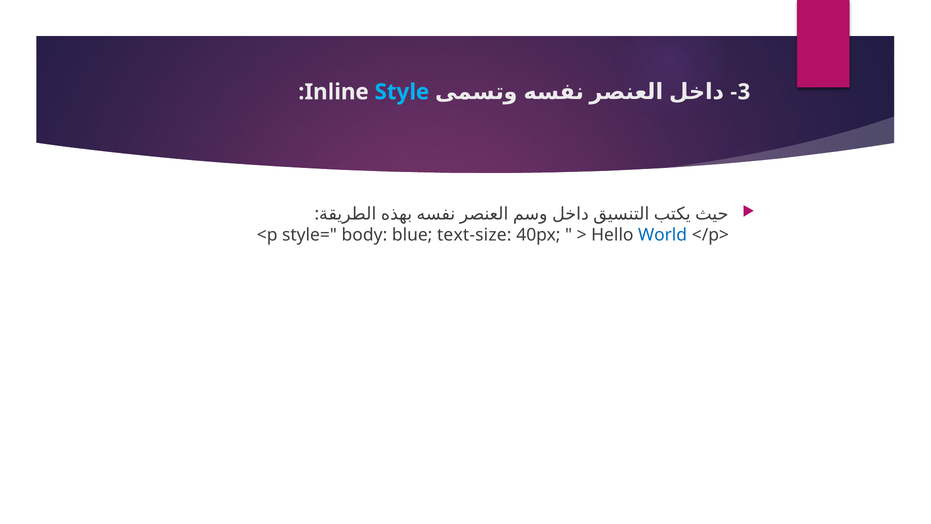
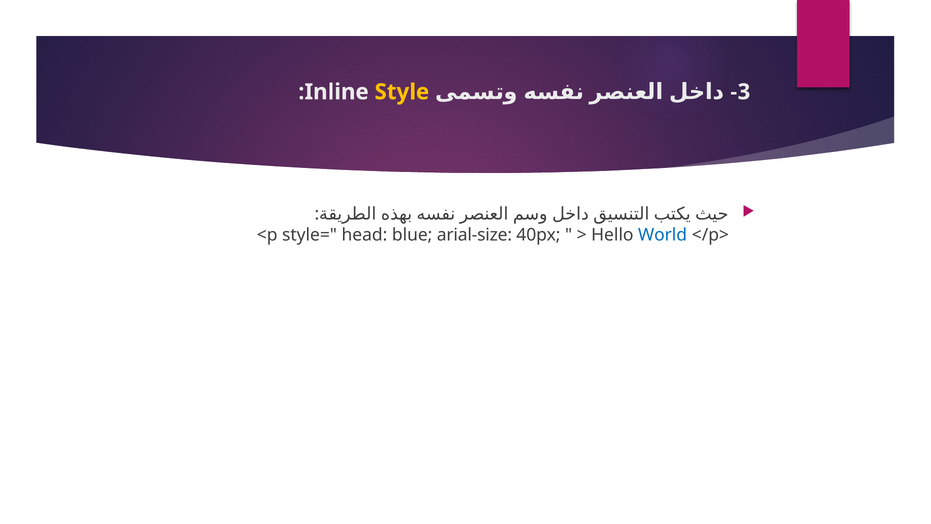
Style colour: light blue -> yellow
body: body -> head
text-size: text-size -> arial-size
